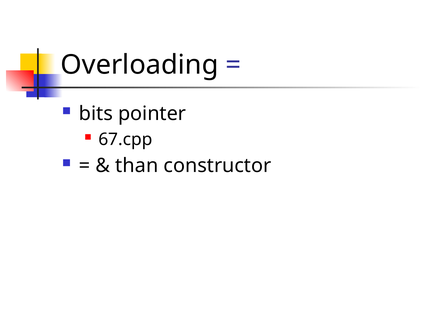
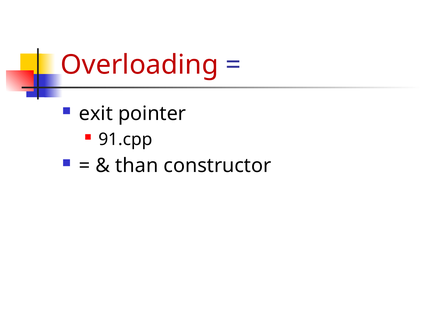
Overloading colour: black -> red
bits: bits -> exit
67.cpp: 67.cpp -> 91.cpp
